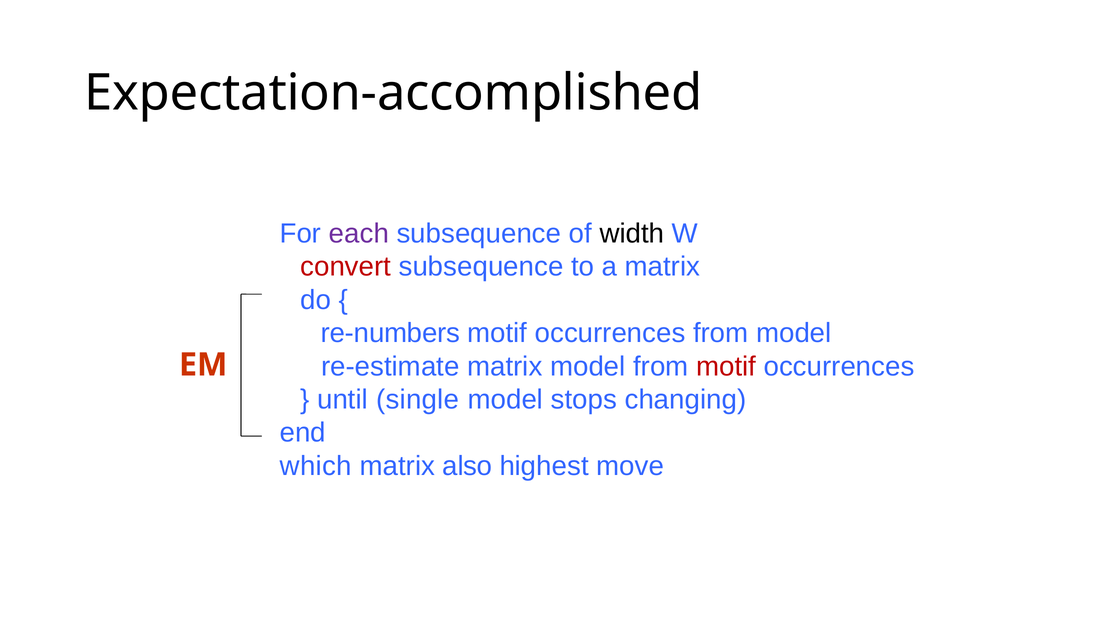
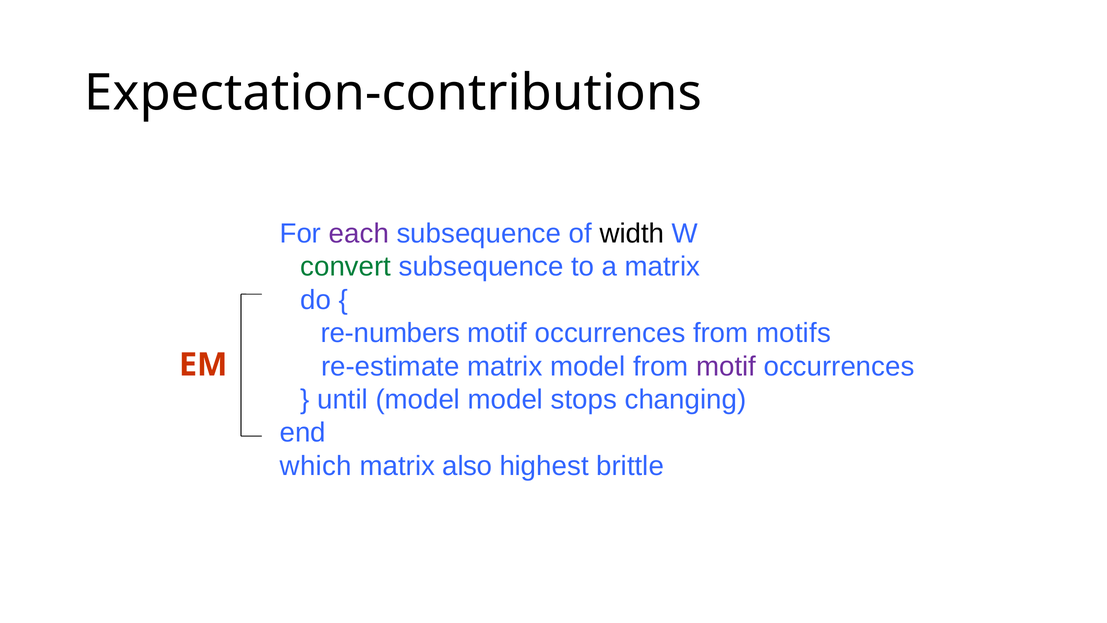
Expectation-accomplished: Expectation-accomplished -> Expectation-contributions
convert colour: red -> green
from model: model -> motifs
motif at (726, 366) colour: red -> purple
until single: single -> model
move: move -> brittle
